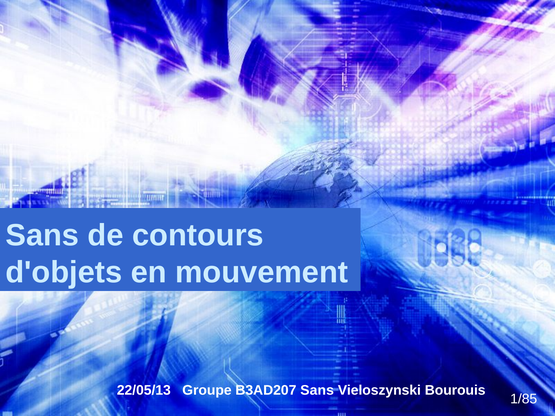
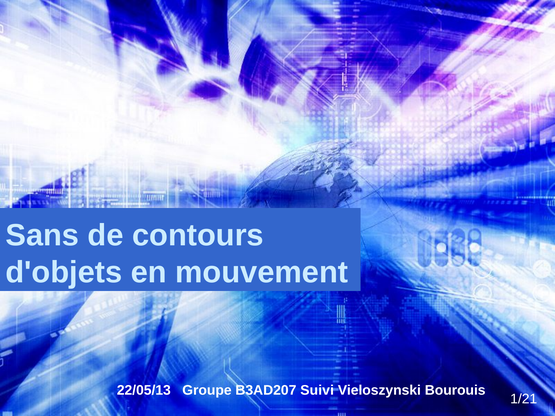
B3AD207 Sans: Sans -> Suivi
1/85: 1/85 -> 1/21
